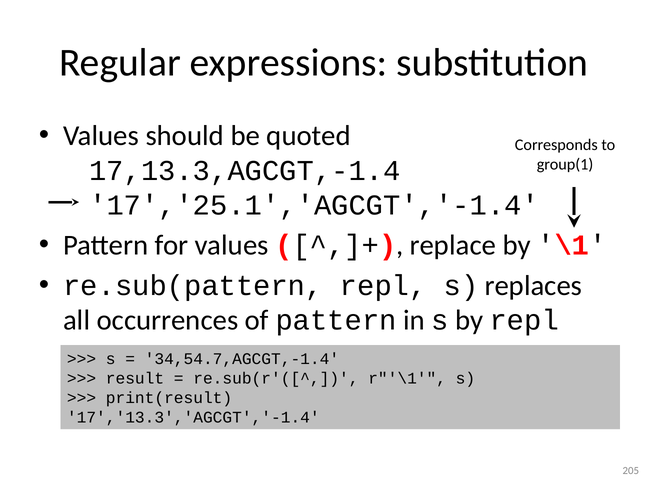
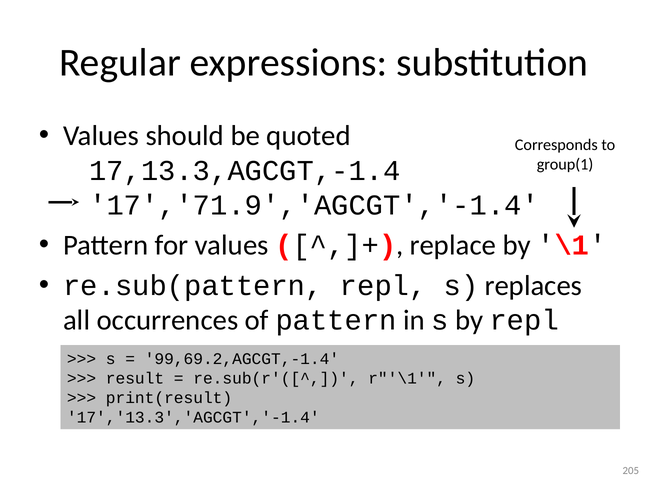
17','25.1','AGCGT','-1.4: 17','25.1','AGCGT','-1.4 -> 17','71.9','AGCGT','-1.4
34,54.7,AGCGT,-1.4: 34,54.7,AGCGT,-1.4 -> 99,69.2,AGCGT,-1.4
